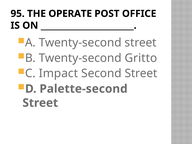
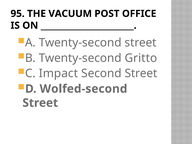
OPERATE: OPERATE -> VACUUM
Palette-second: Palette-second -> Wolfed-second
